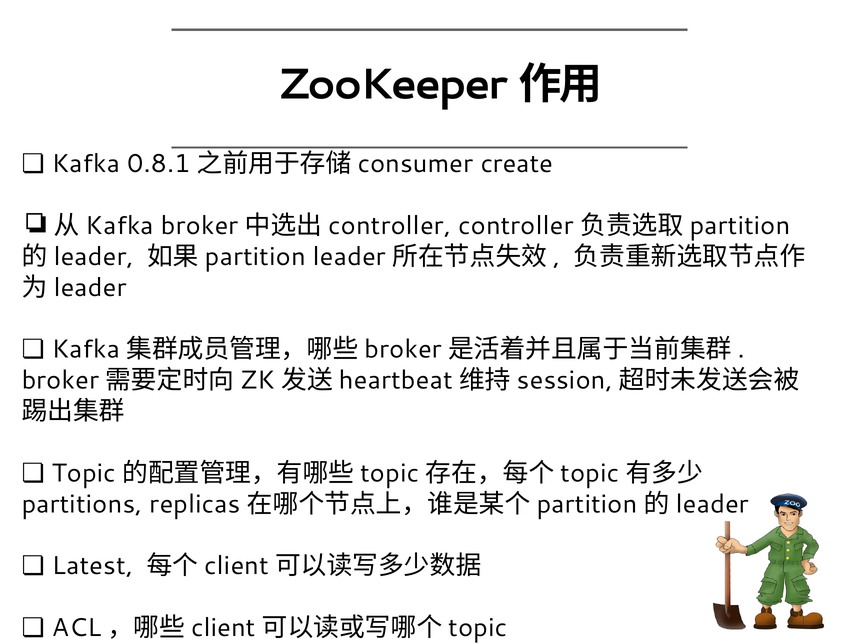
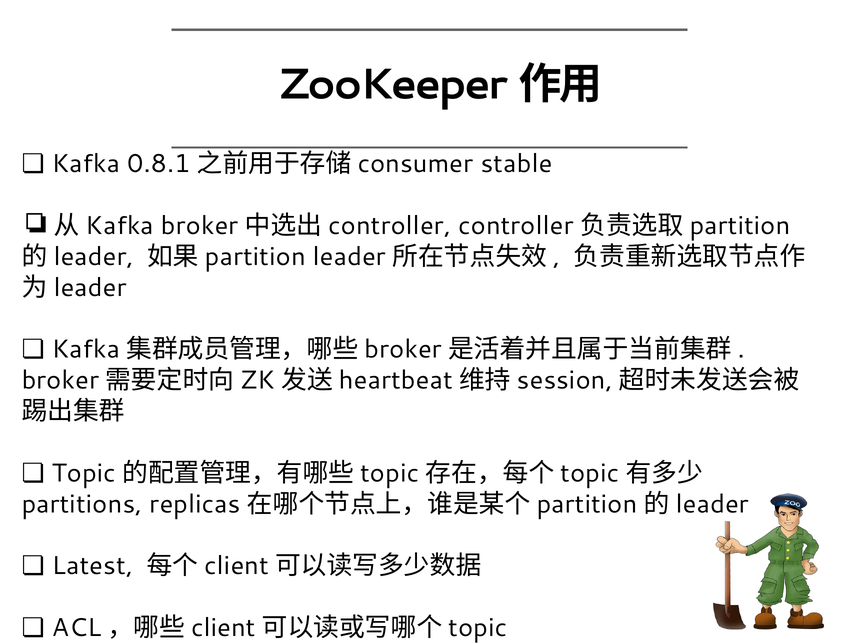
create: create -> stable
